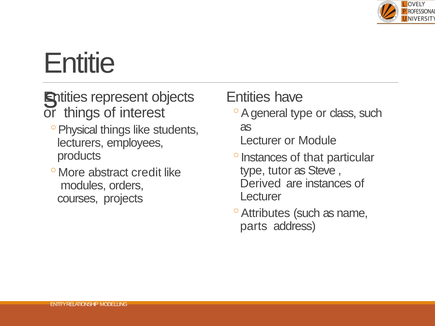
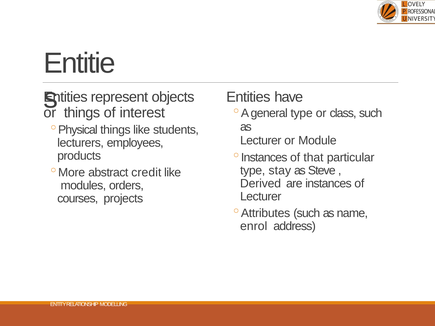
tutor: tutor -> stay
parts: parts -> enrol
